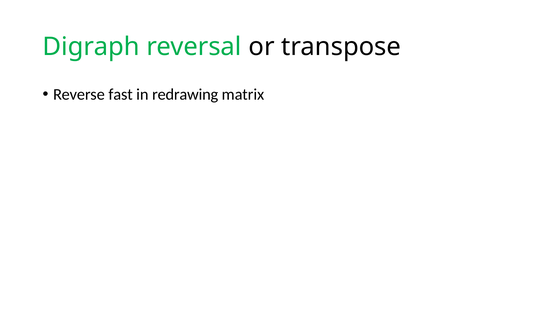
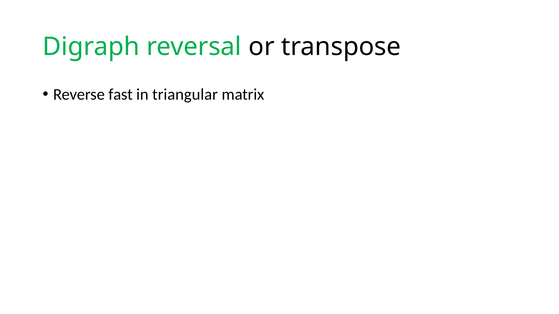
redrawing: redrawing -> triangular
